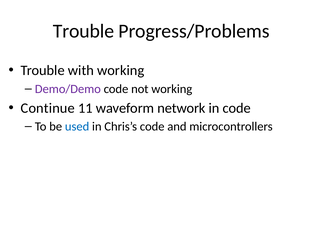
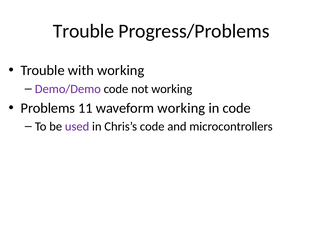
Continue: Continue -> Problems
waveform network: network -> working
used colour: blue -> purple
